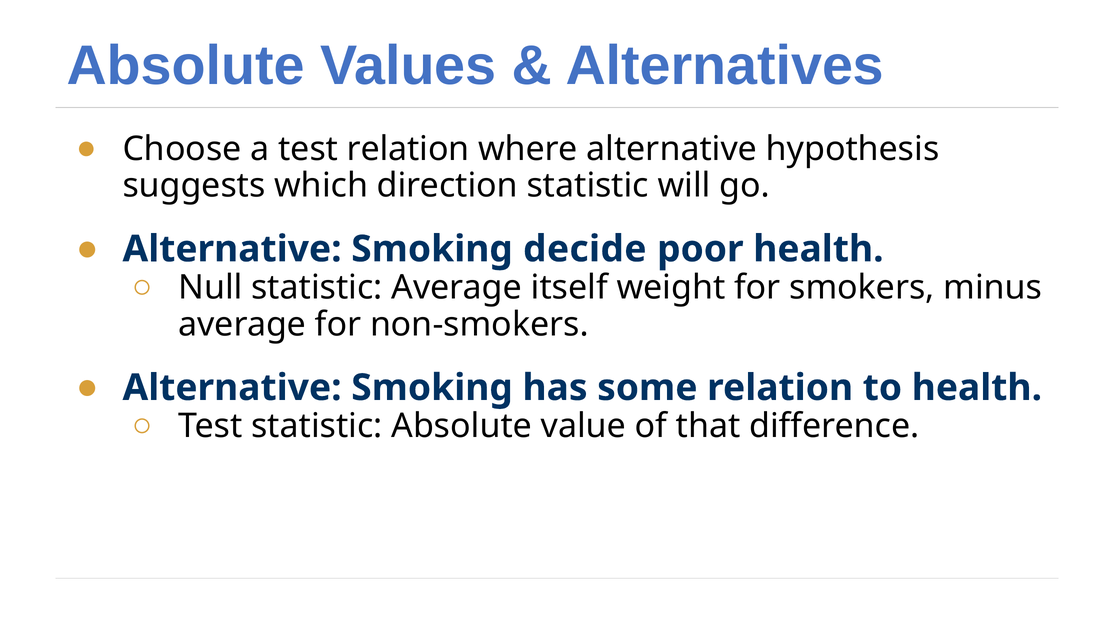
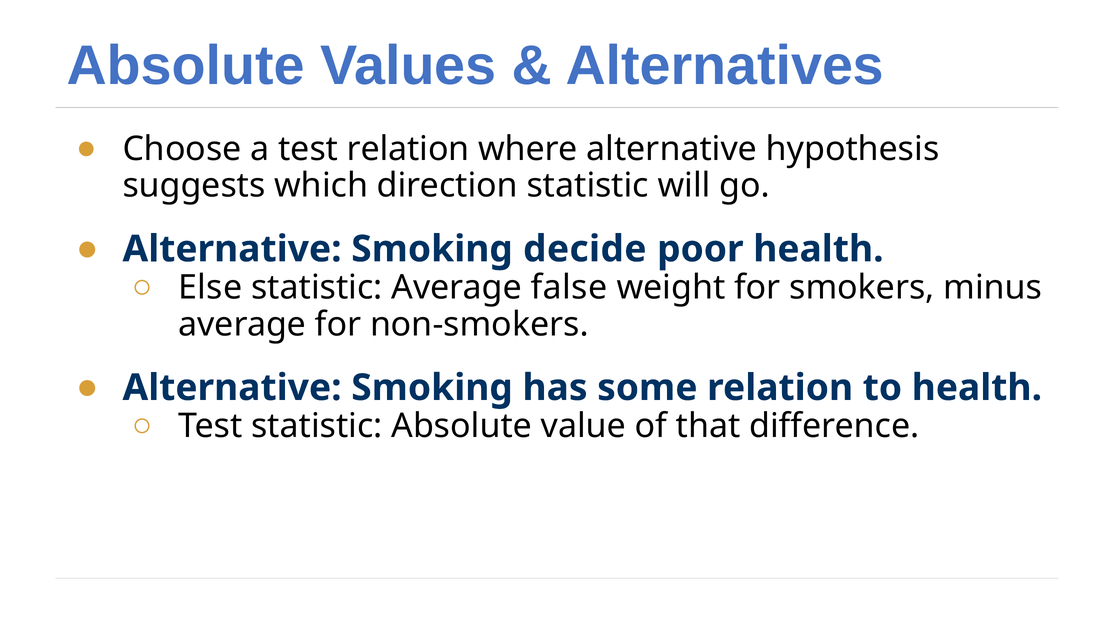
Null: Null -> Else
itself: itself -> false
